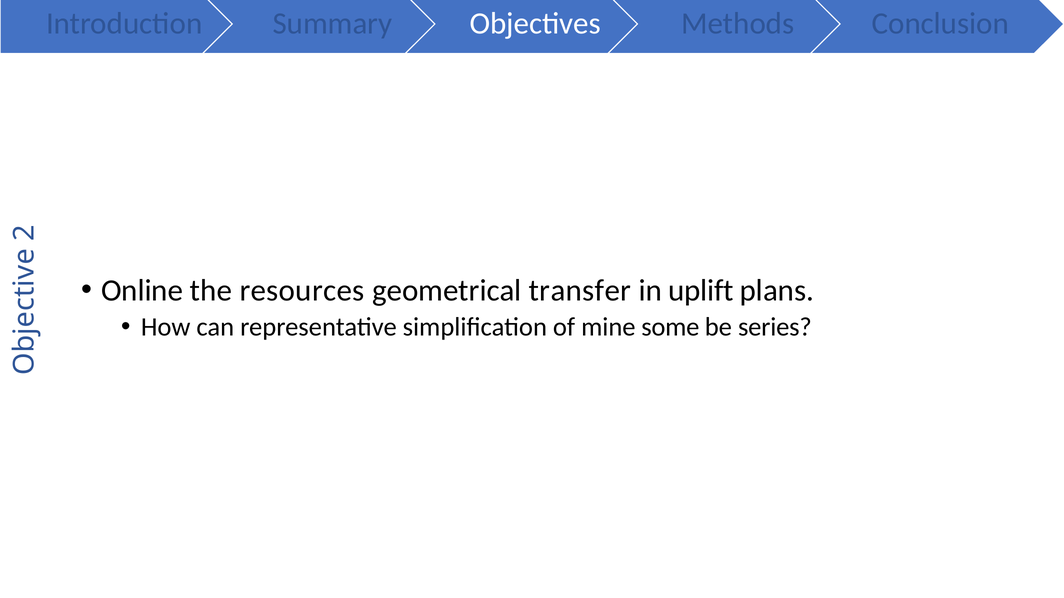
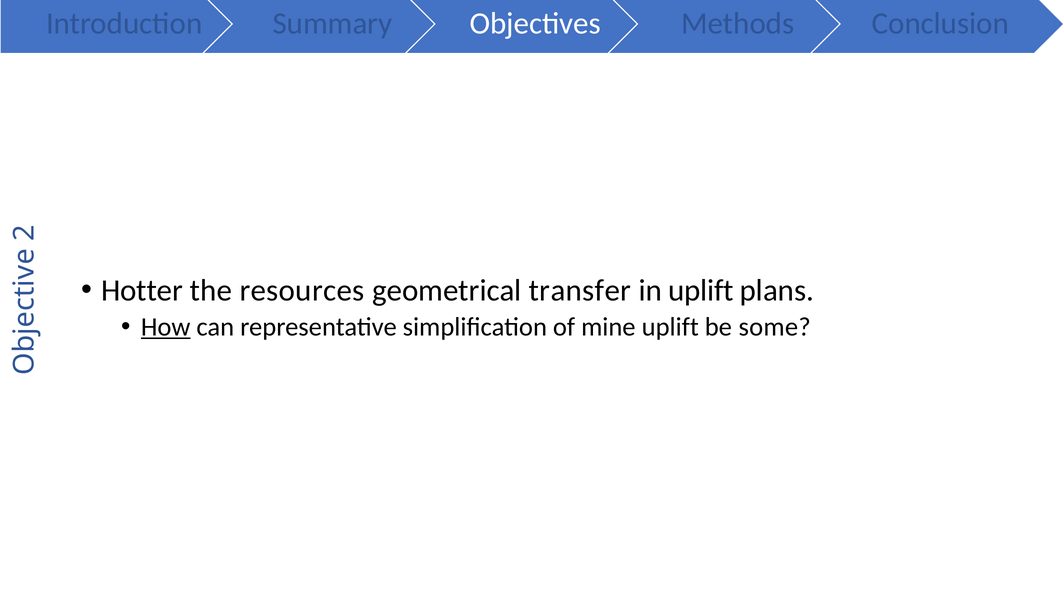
Online: Online -> Hotter
How underline: none -> present
mine some: some -> uplift
series: series -> some
